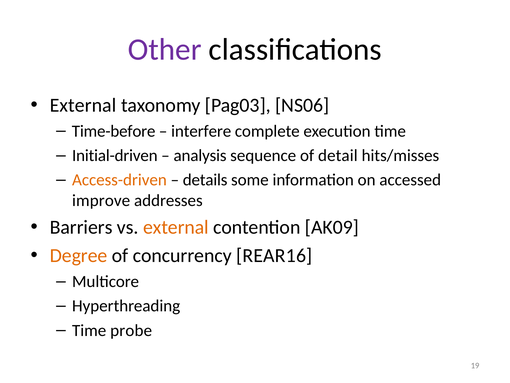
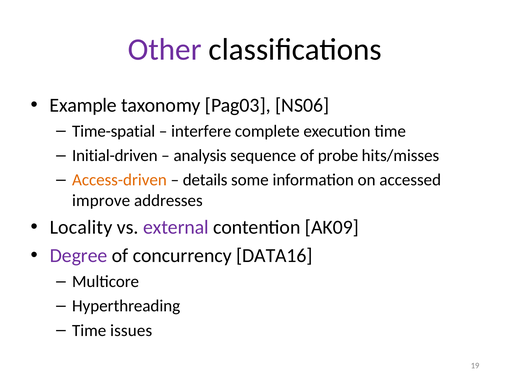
External at (83, 105): External -> Example
Time-before: Time-before -> Time-spatial
detail: detail -> probe
Barriers: Barriers -> Locality
external at (176, 227) colour: orange -> purple
Degree colour: orange -> purple
REAR16: REAR16 -> DATA16
probe: probe -> issues
